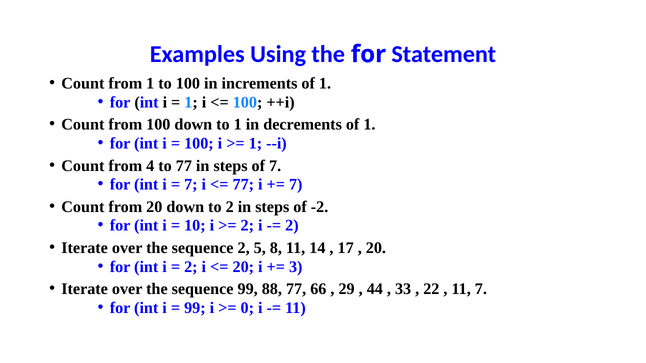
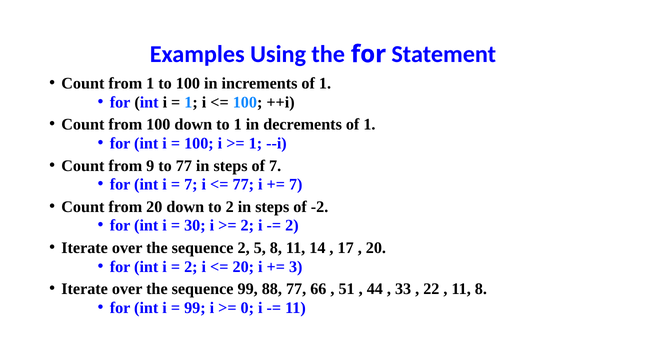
4: 4 -> 9
10: 10 -> 30
29: 29 -> 51
11 7: 7 -> 8
